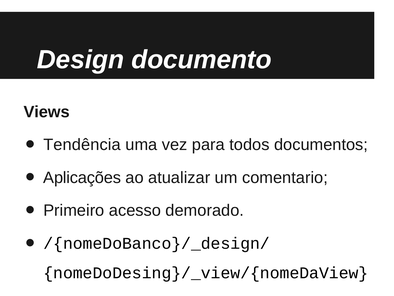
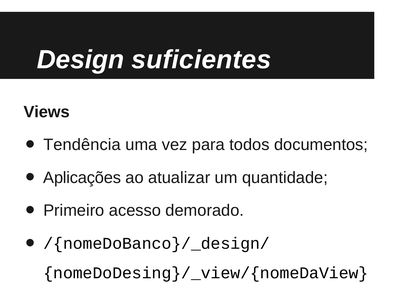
documento: documento -> suficientes
comentario: comentario -> quantidade
